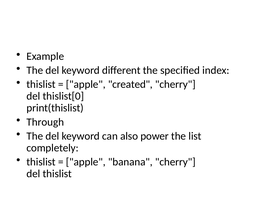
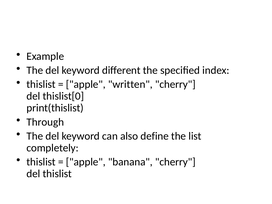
created: created -> written
power: power -> define
